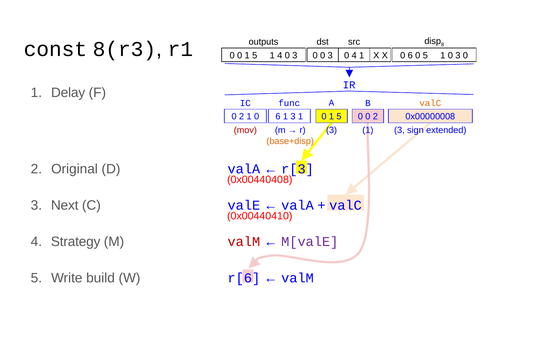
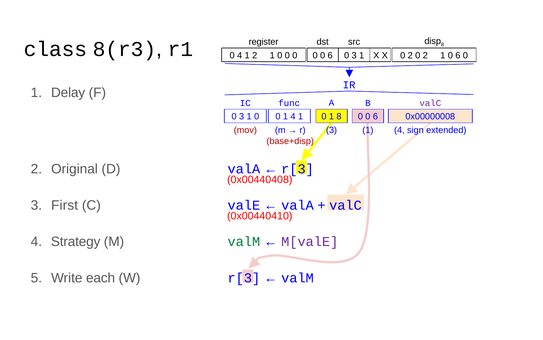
outputs: outputs -> register
const: const -> class
0 at (240, 55): 0 -> 4
5 at (255, 55): 5 -> 2
4 at (280, 55): 4 -> 0
3 at (295, 55): 3 -> 0
6 at (410, 55): 6 -> 2
5 at (425, 55): 5 -> 2
1 0 3: 3 -> 6
3 at (330, 55): 3 -> 6
4 at (354, 55): 4 -> 3
valC at (430, 103) colour: orange -> purple
5 at (339, 116): 5 -> 8
2 at (242, 116): 2 -> 3
6 at (278, 116): 6 -> 0
3 at (293, 116): 3 -> 4
2 at (375, 116): 2 -> 6
3 at (399, 130): 3 -> 4
base+disp colour: orange -> red
Next: Next -> First
valM at (244, 241) colour: red -> green
build: build -> each
W r[6: r[6 -> r[3
